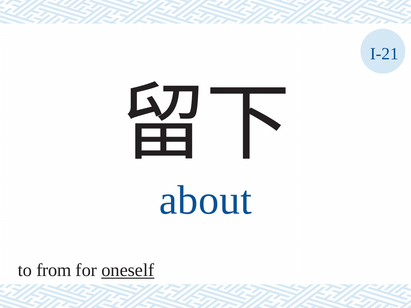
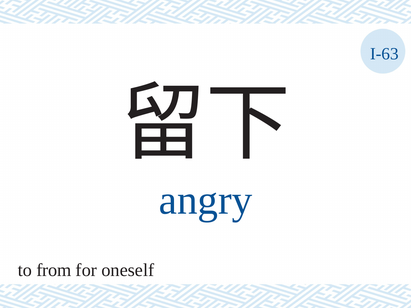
I-21: I-21 -> I-63
about: about -> angry
oneself underline: present -> none
